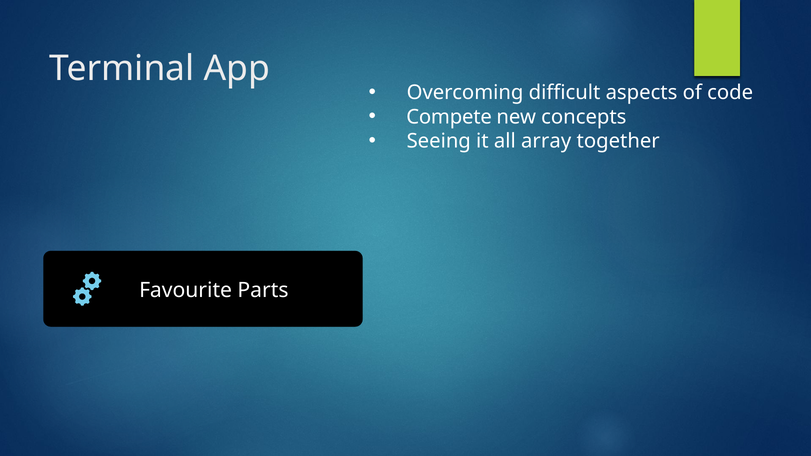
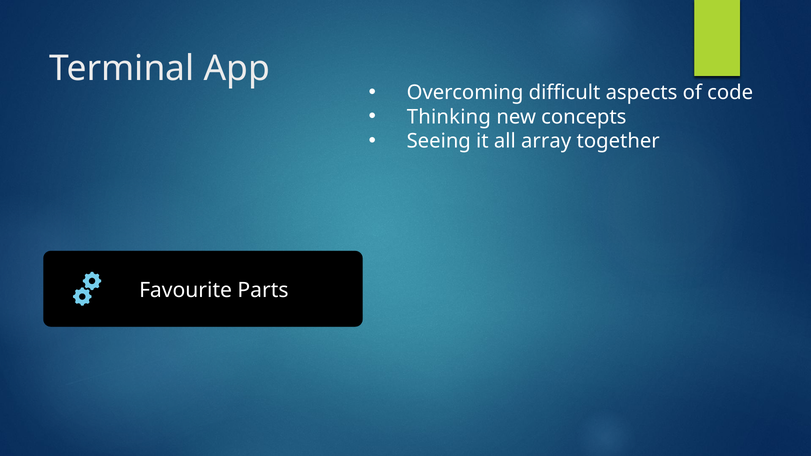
Compete: Compete -> Thinking
